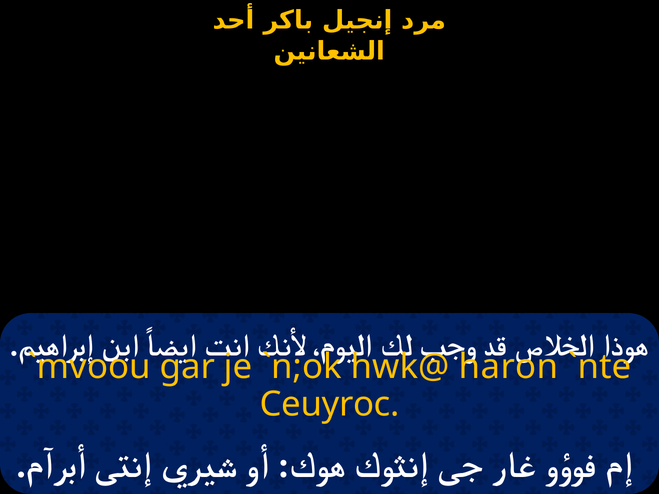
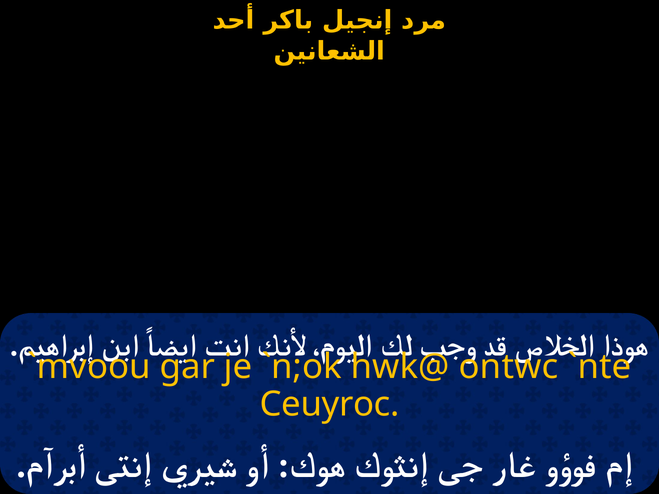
haron: haron -> ontwc
